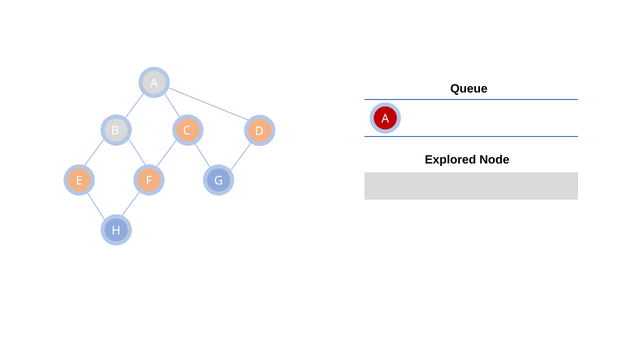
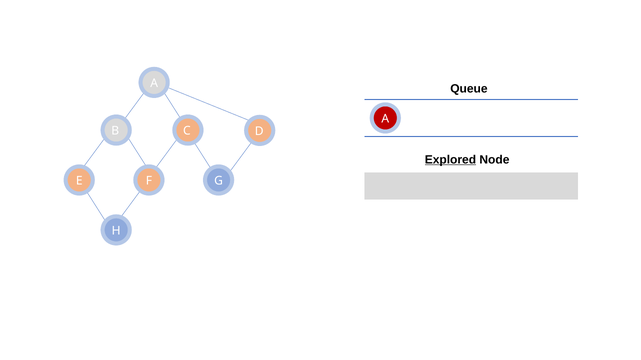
Explored underline: none -> present
